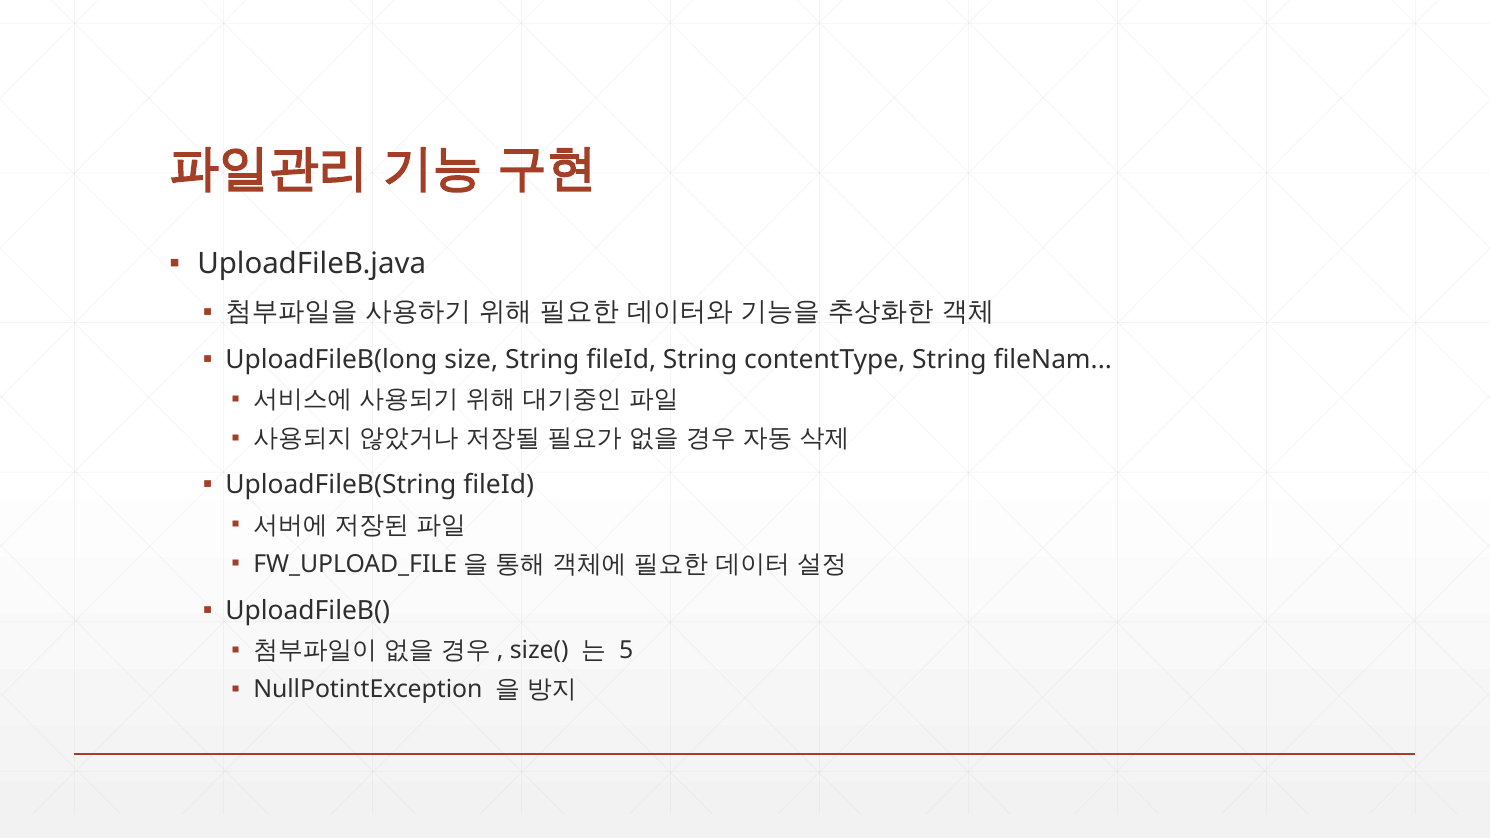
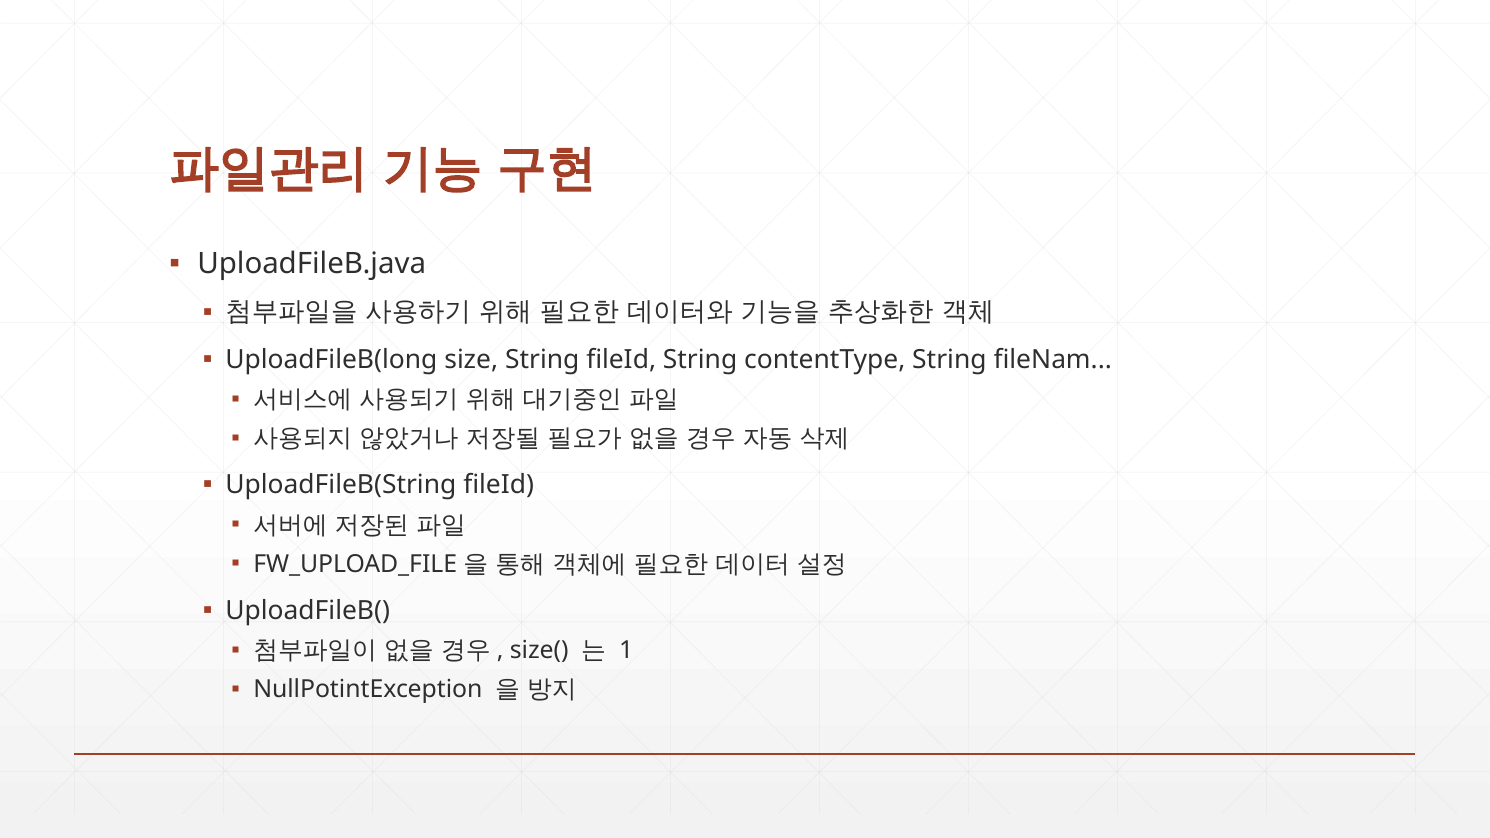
5: 5 -> 1
